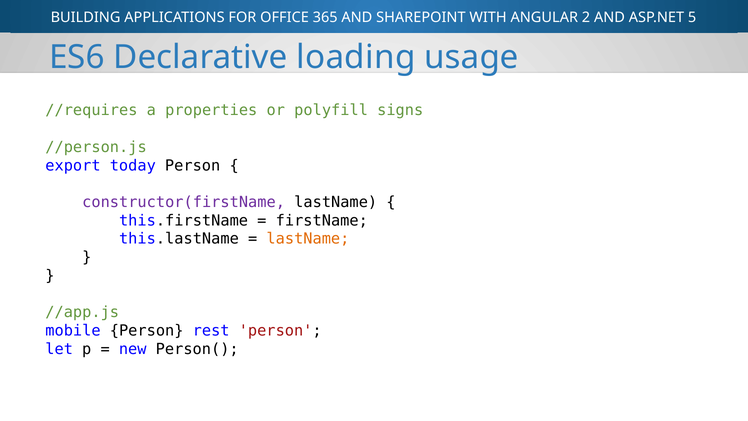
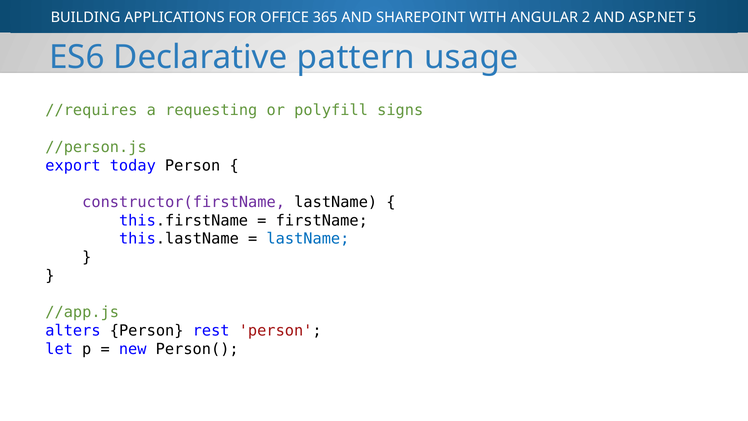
loading: loading -> pattern
properties: properties -> requesting
lastName at (308, 239) colour: orange -> blue
mobile: mobile -> alters
